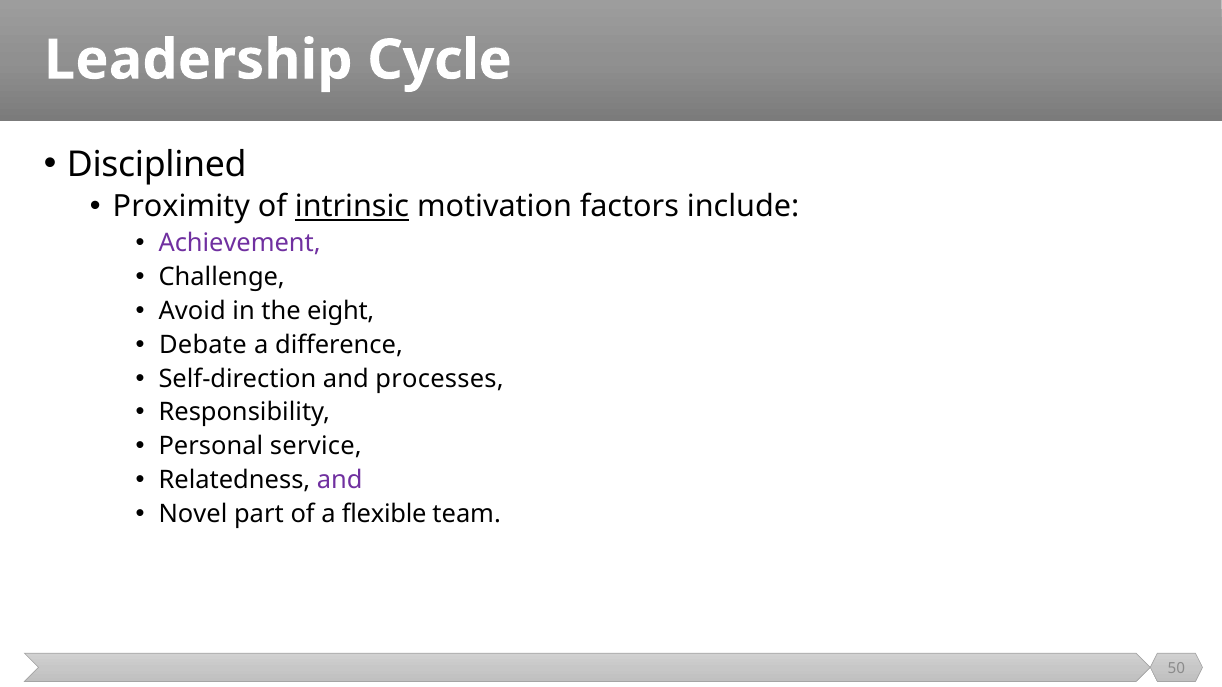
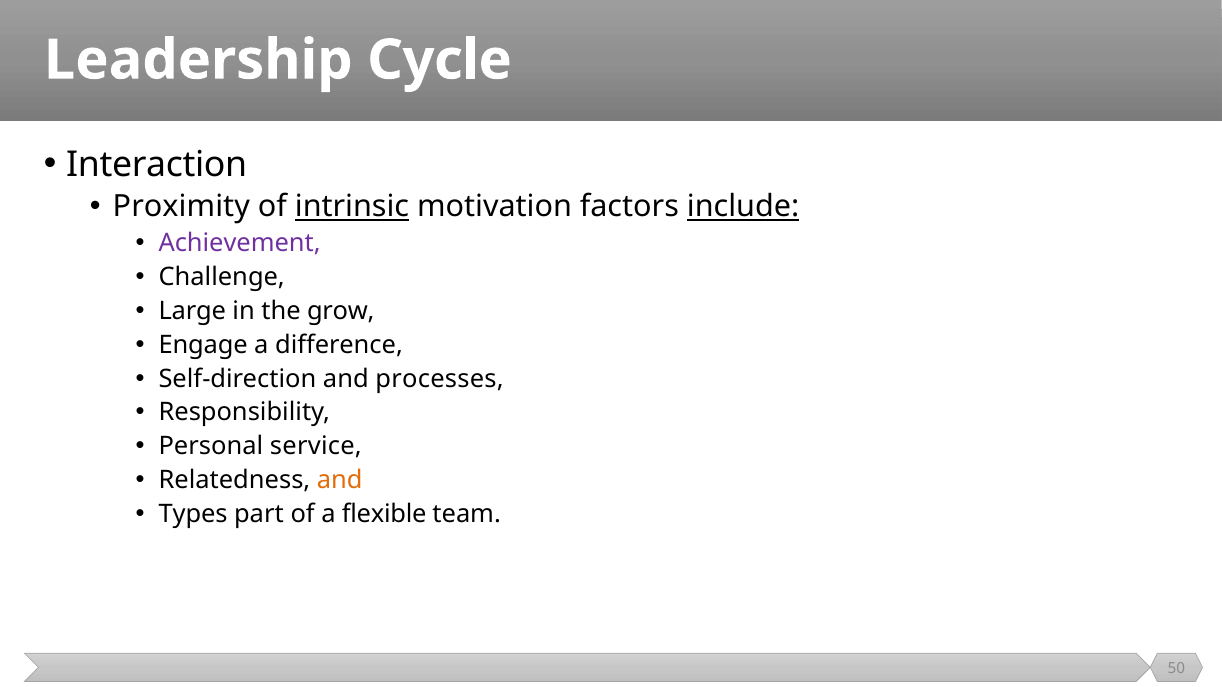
Disciplined: Disciplined -> Interaction
include underline: none -> present
Avoid: Avoid -> Large
eight: eight -> grow
Debate: Debate -> Engage
and at (340, 481) colour: purple -> orange
Novel: Novel -> Types
